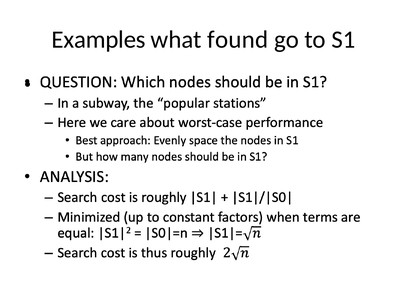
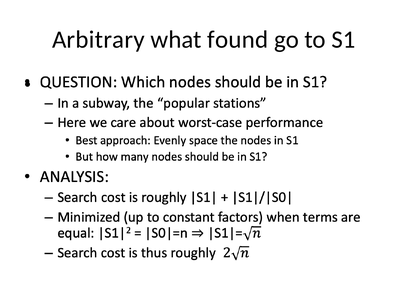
Examples: Examples -> Arbitrary
